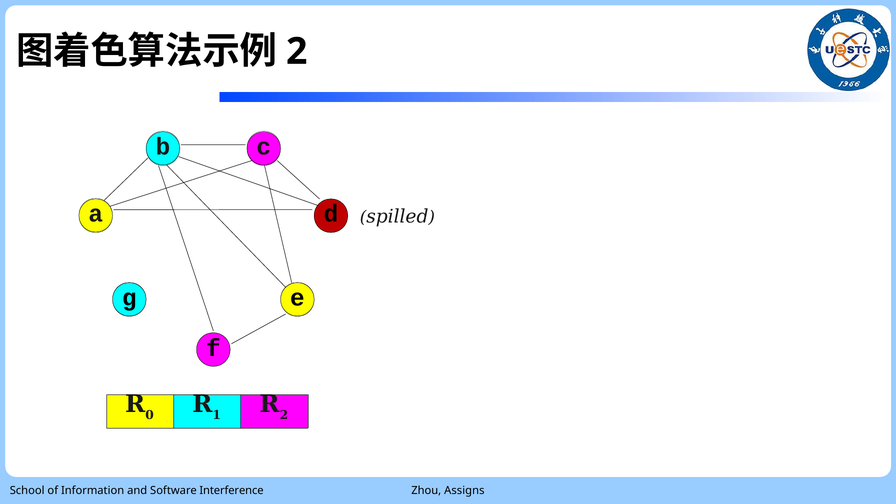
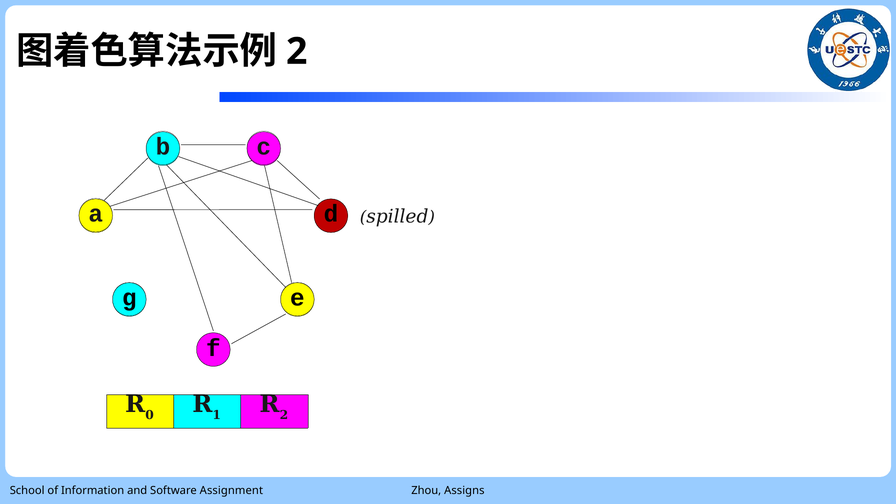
Interference: Interference -> Assignment
